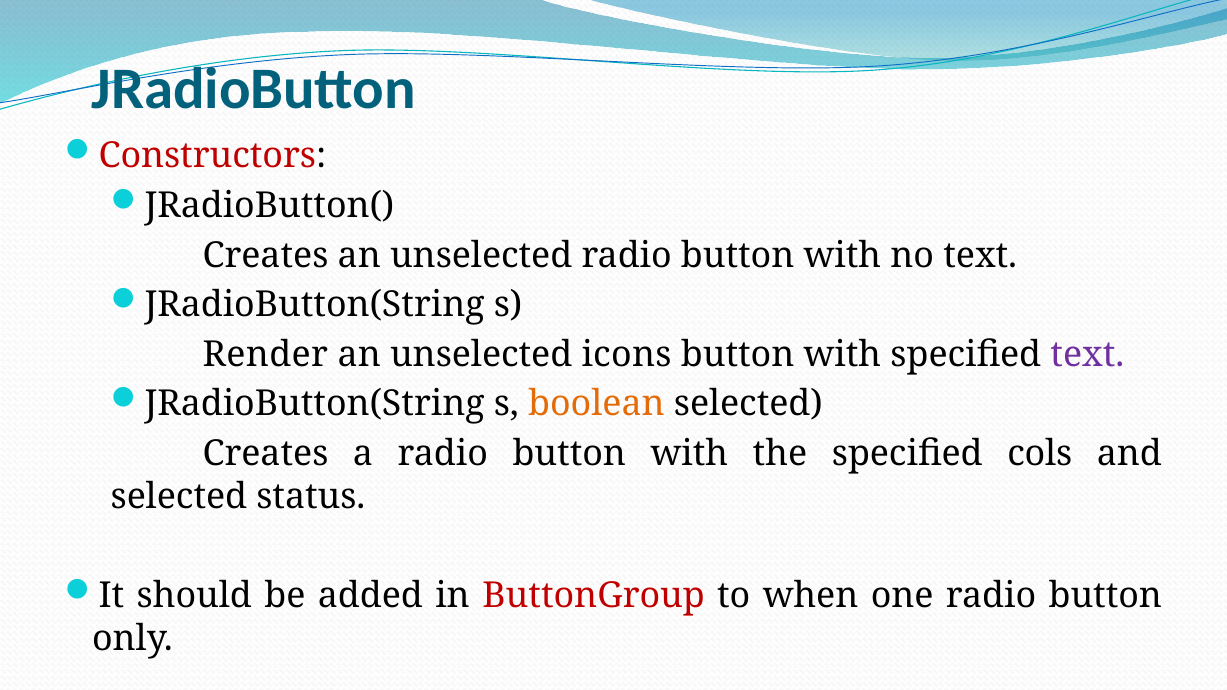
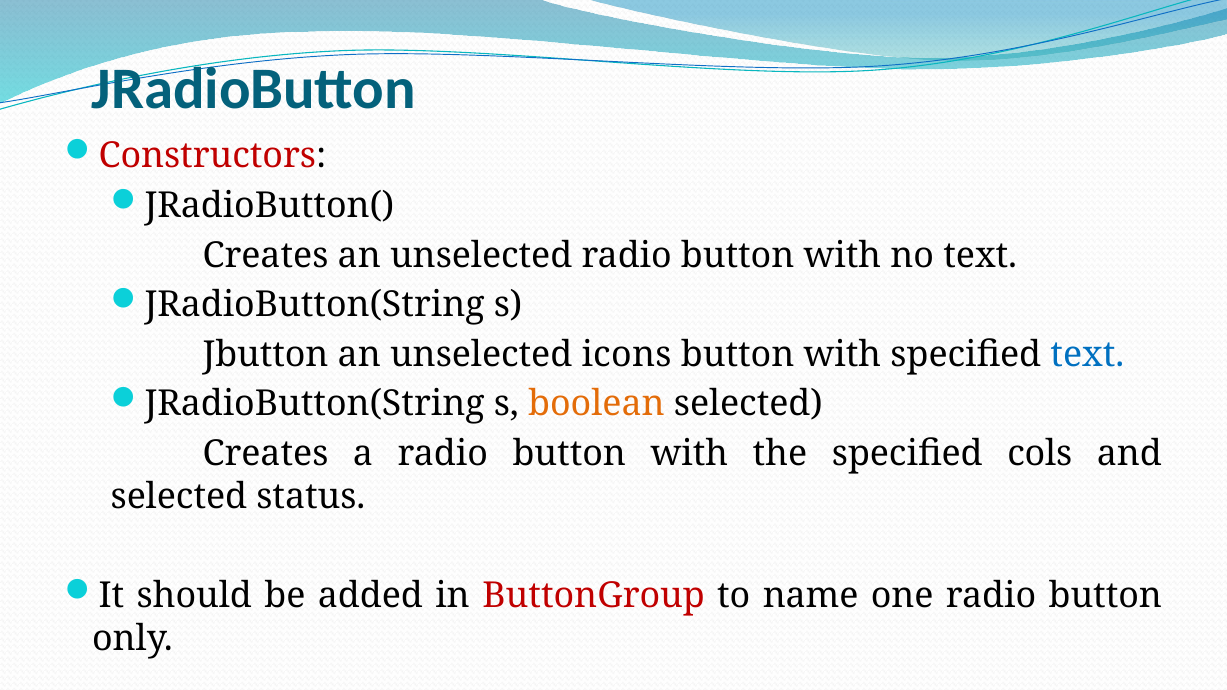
Render: Render -> Jbutton
text at (1087, 355) colour: purple -> blue
when: when -> name
